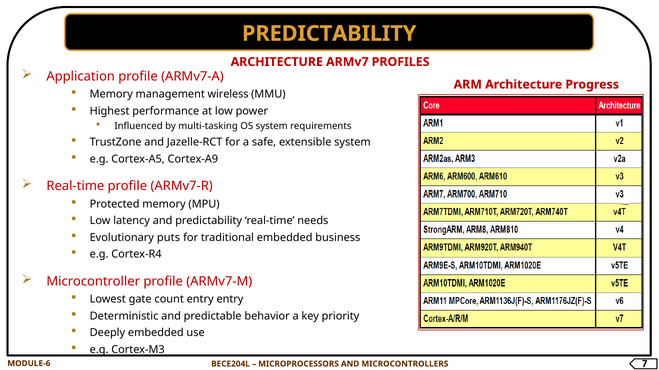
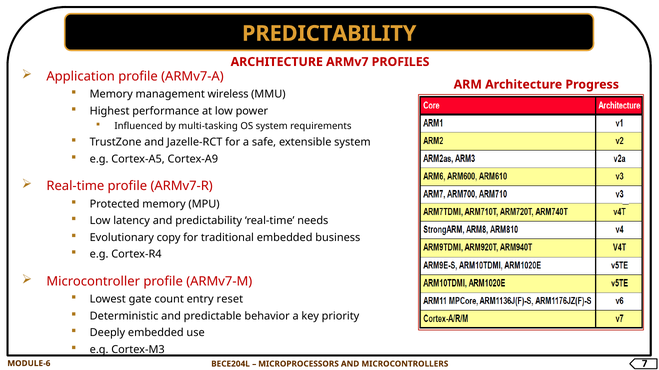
puts: puts -> copy
entry entry: entry -> reset
